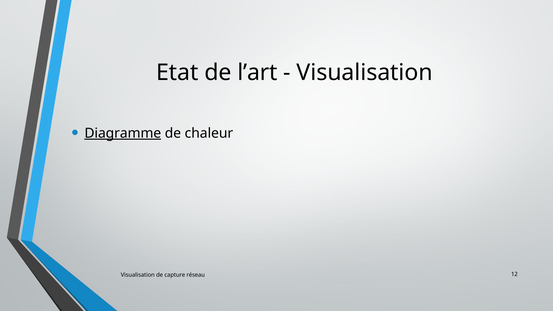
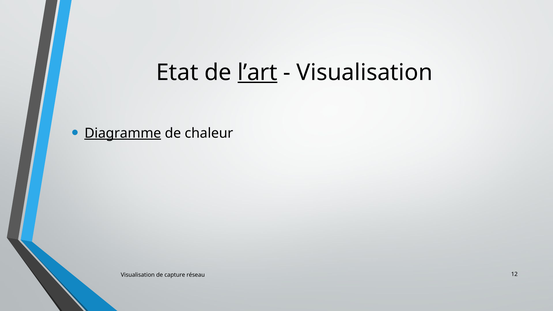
l’art underline: none -> present
